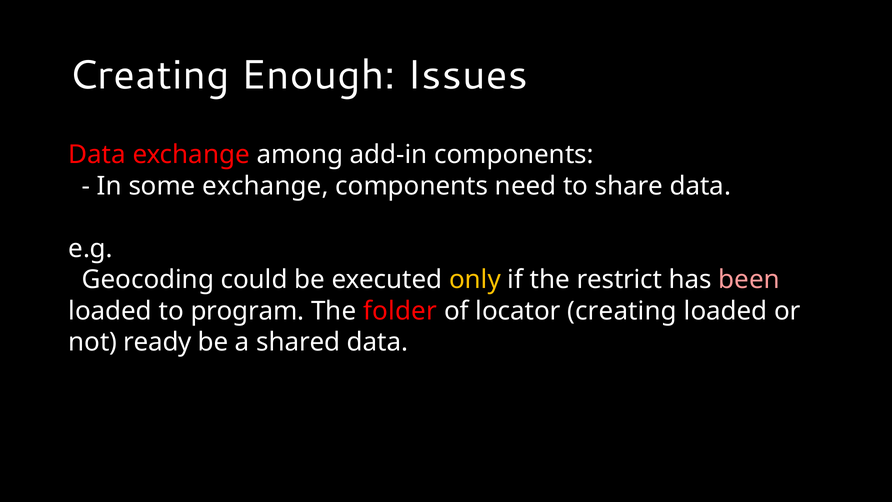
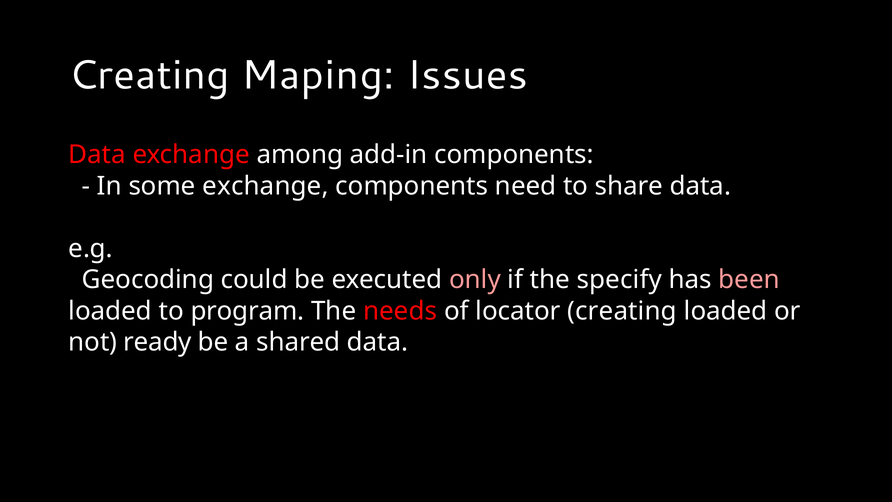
Enough: Enough -> Maping
only colour: yellow -> pink
restrict: restrict -> specify
folder: folder -> needs
